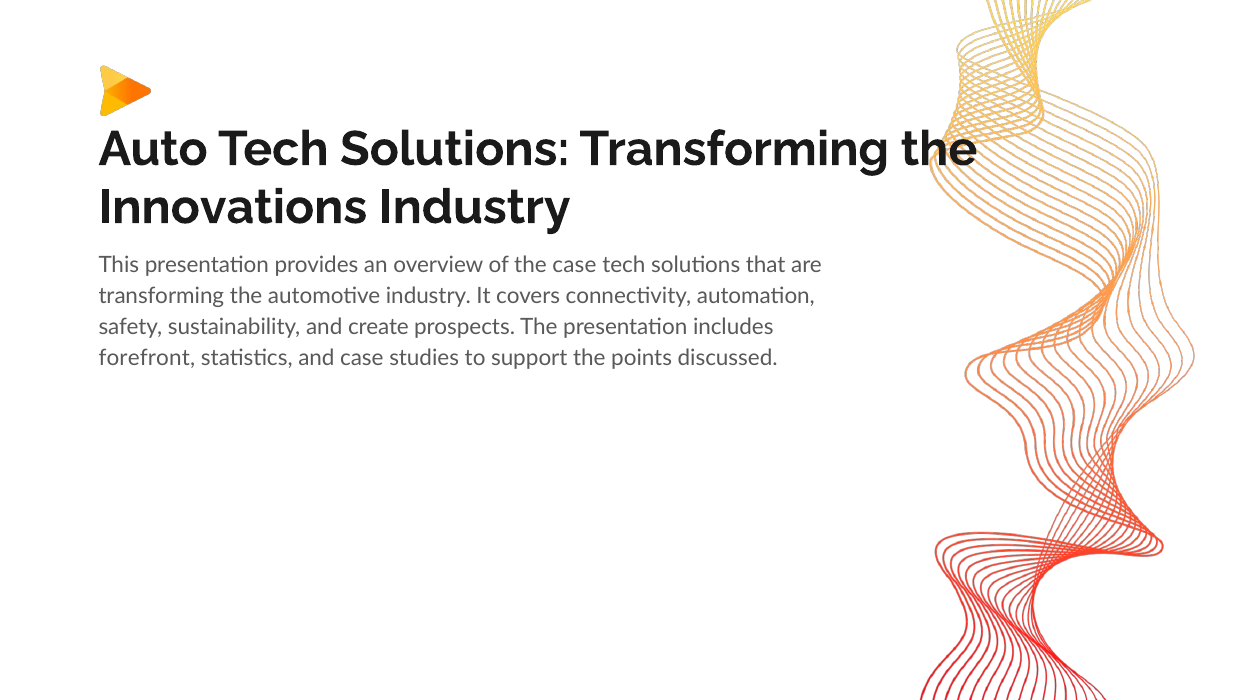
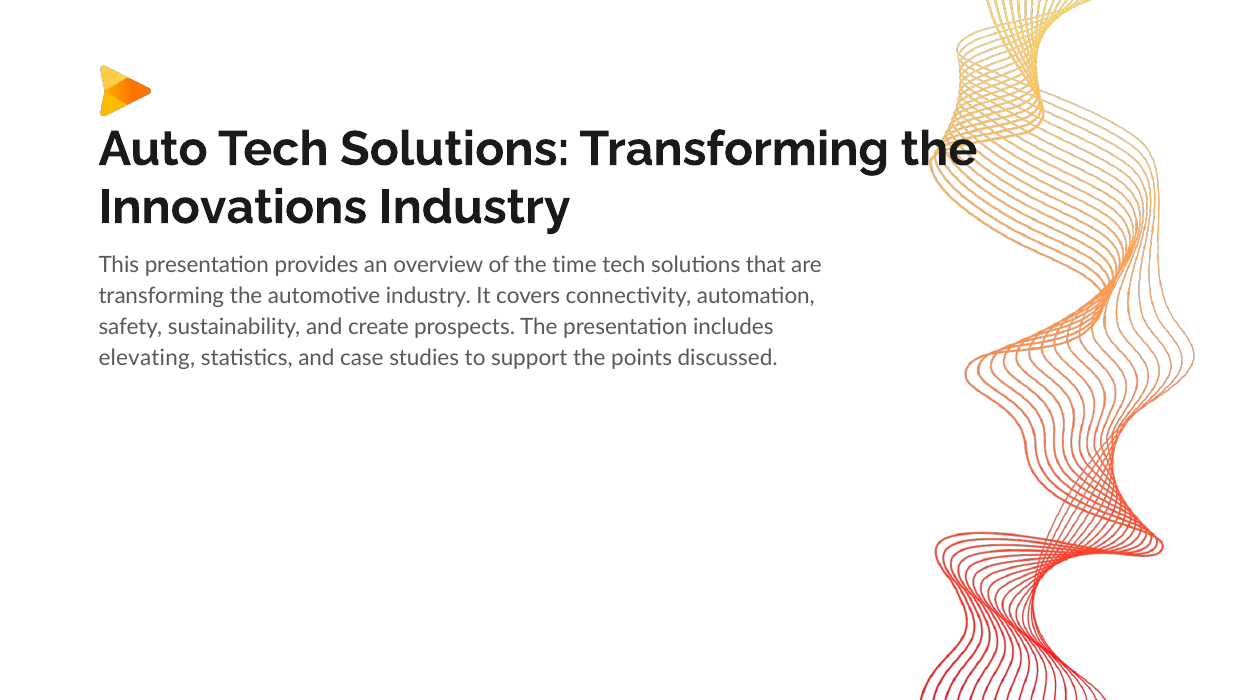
the case: case -> time
forefront: forefront -> elevating
